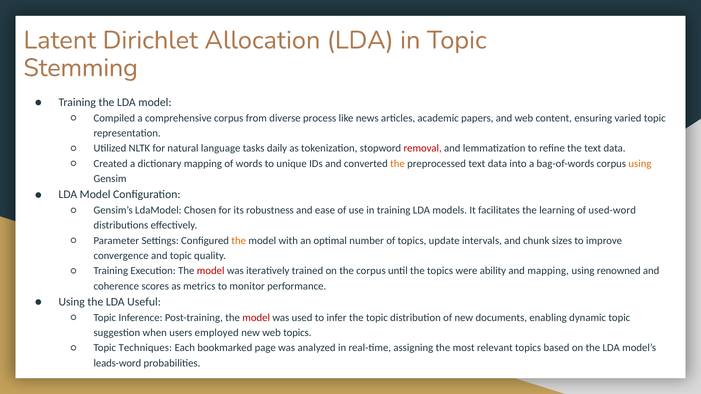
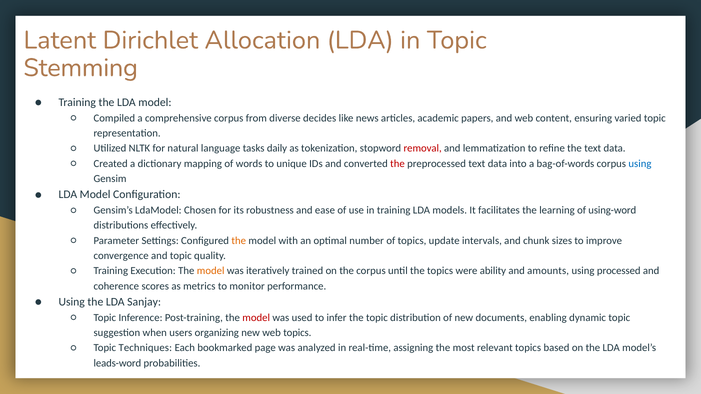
process: process -> decides
the at (397, 164) colour: orange -> red
using at (640, 164) colour: orange -> blue
used-word: used-word -> using-word
model at (211, 271) colour: red -> orange
and mapping: mapping -> amounts
renowned: renowned -> processed
Useful: Useful -> Sanjay
employed: employed -> organizing
